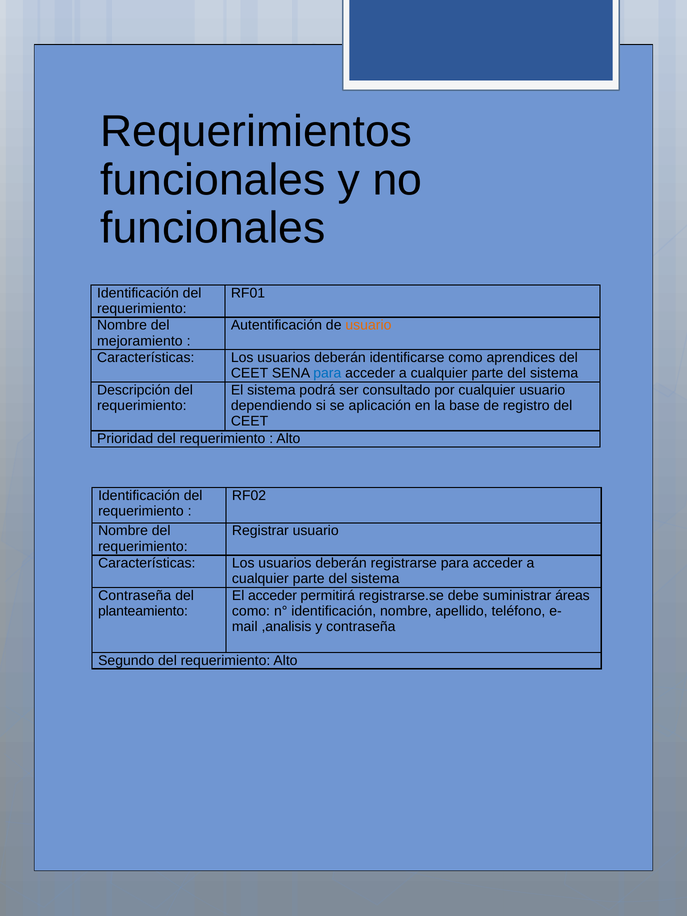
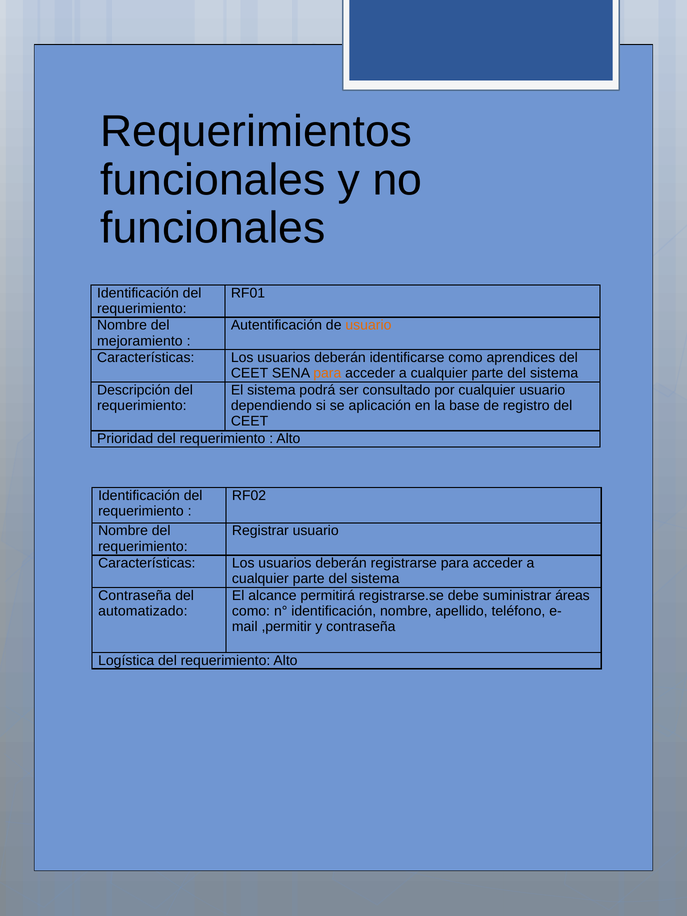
para at (327, 373) colour: blue -> orange
El acceder: acceder -> alcance
planteamiento: planteamiento -> automatizado
,analisis: ,analisis -> ,permitir
Segundo: Segundo -> Logística
